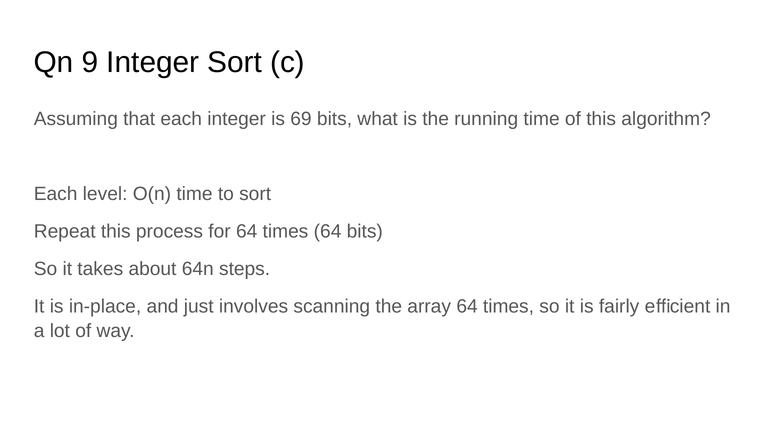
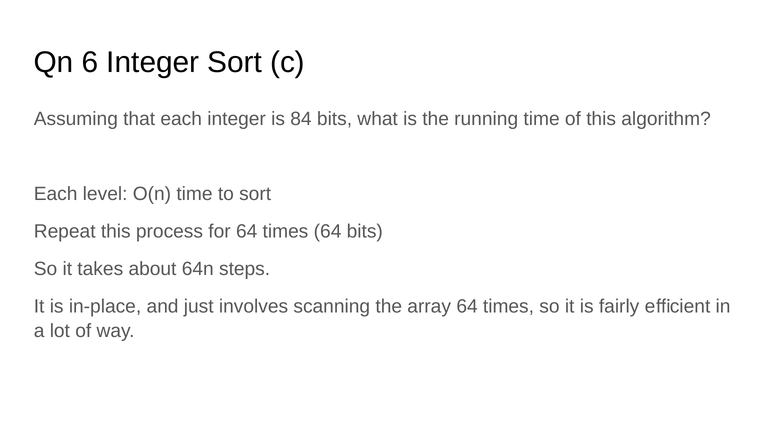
9: 9 -> 6
69: 69 -> 84
